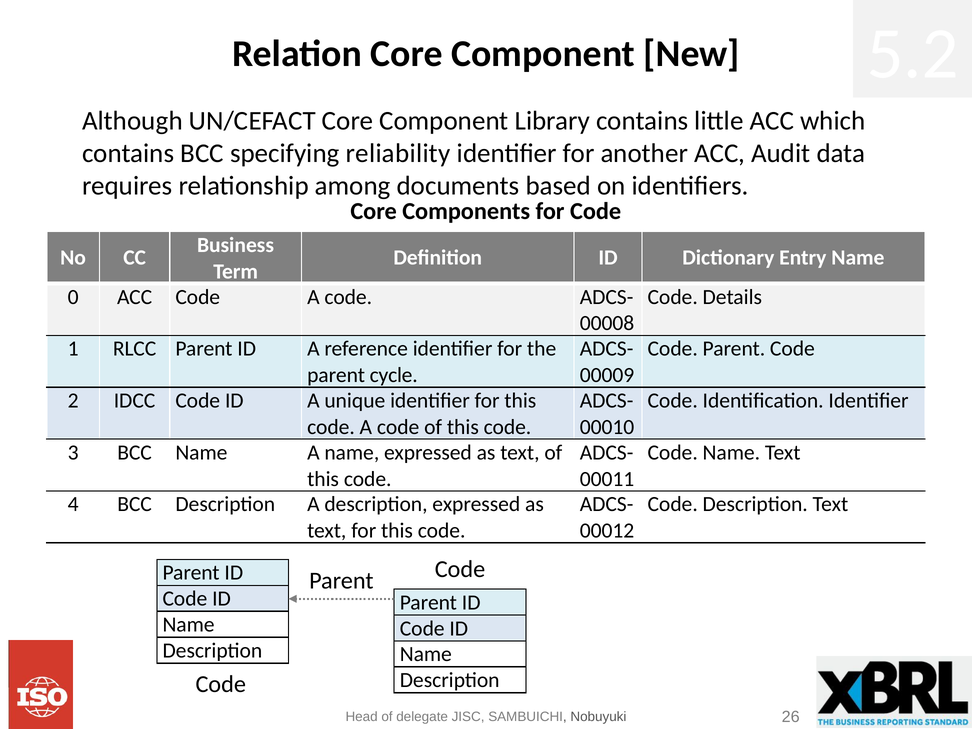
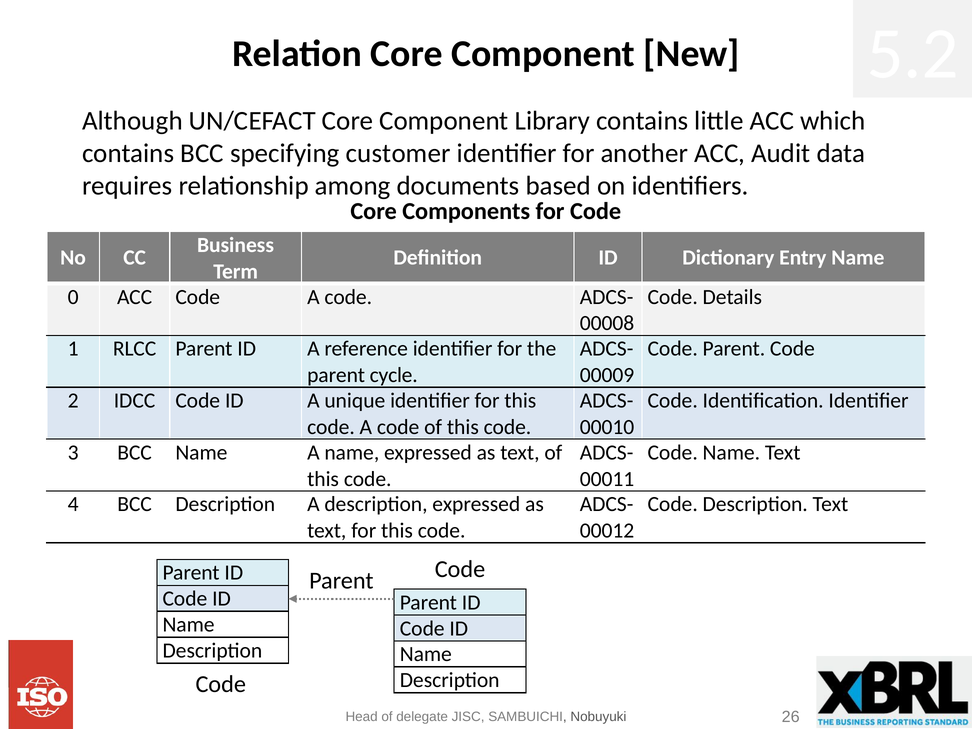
reliability: reliability -> customer
